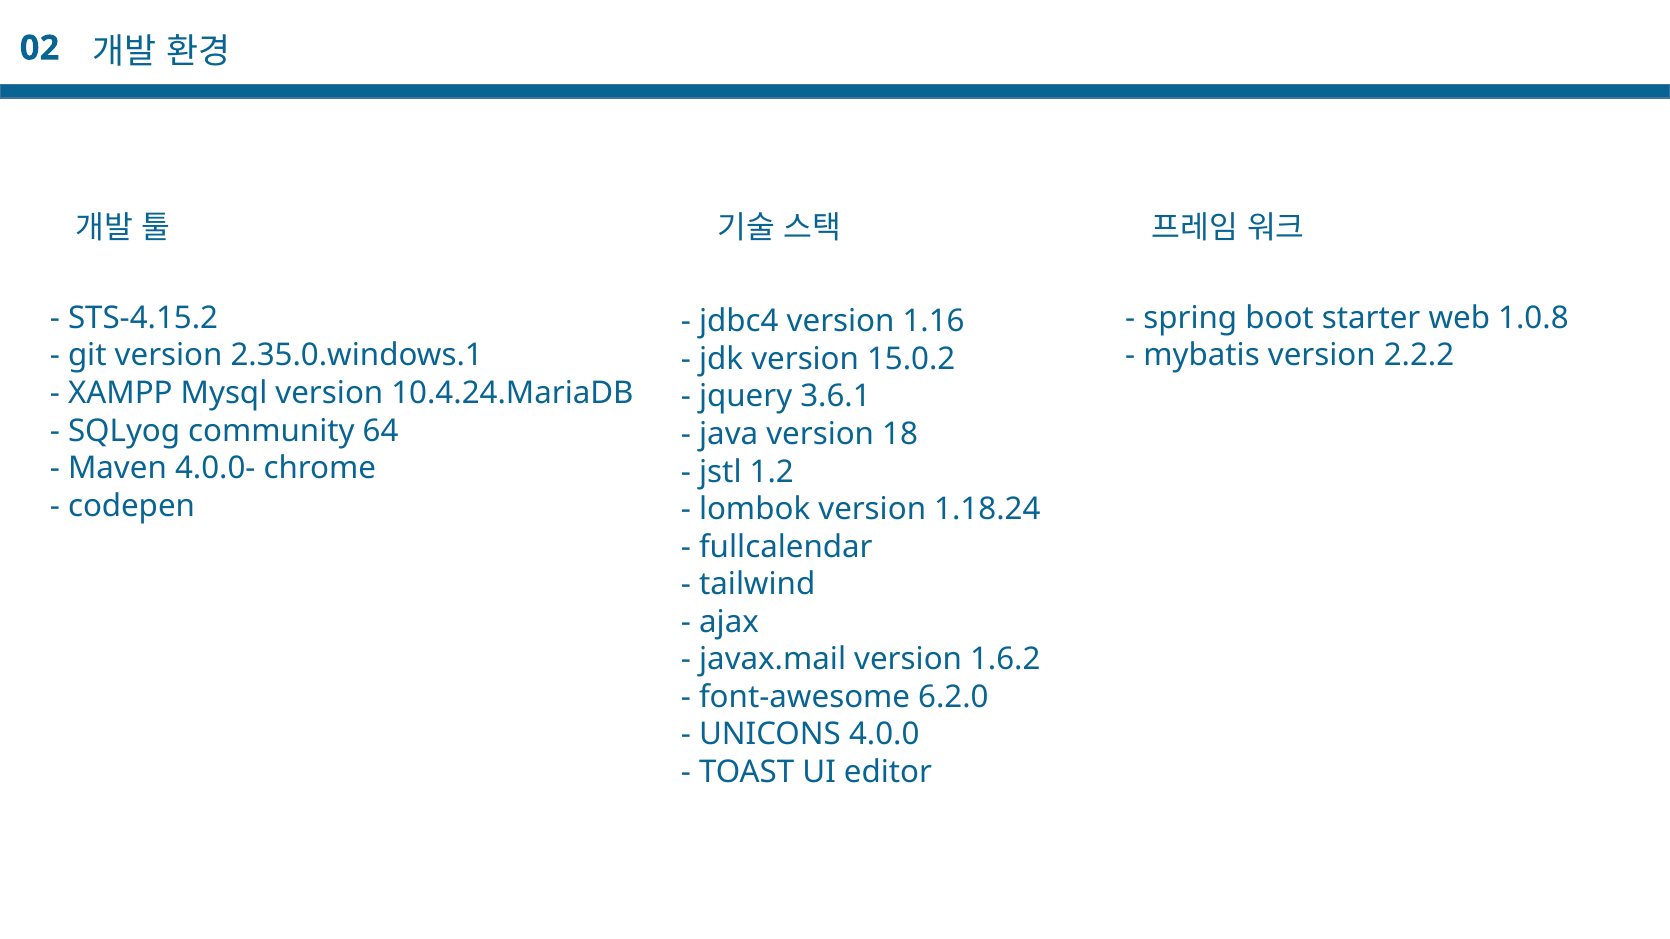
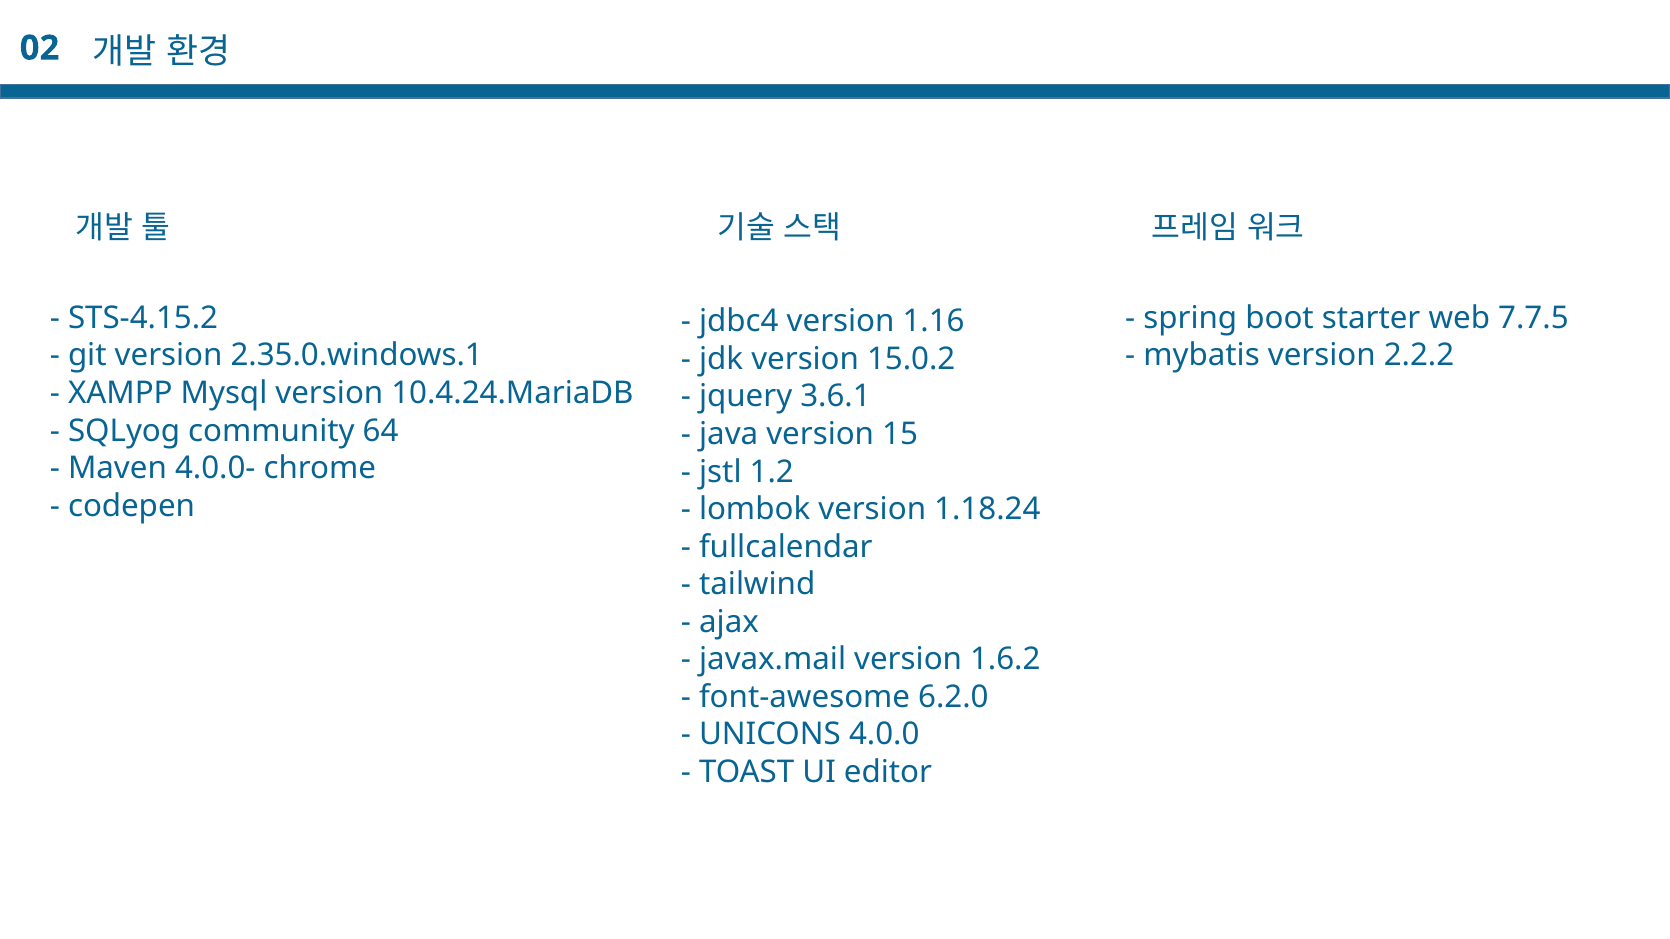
1.0.8: 1.0.8 -> 7.7.5
18: 18 -> 15
